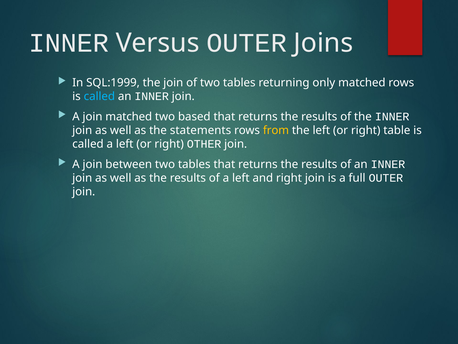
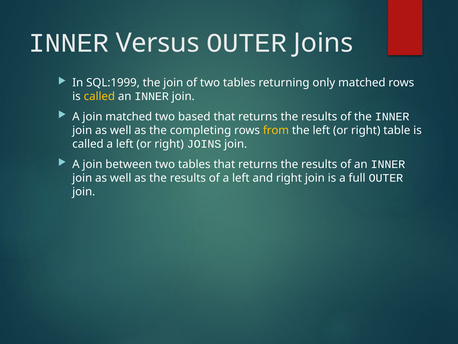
called at (99, 96) colour: light blue -> yellow
statements: statements -> completing
right OTHER: OTHER -> JOINS
